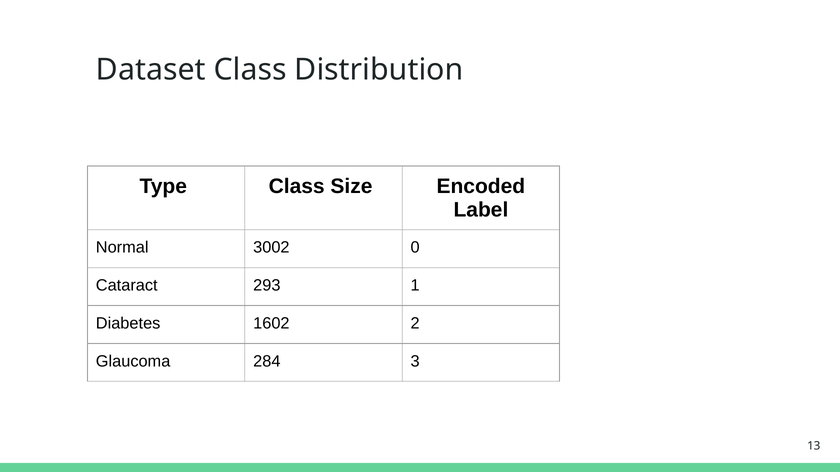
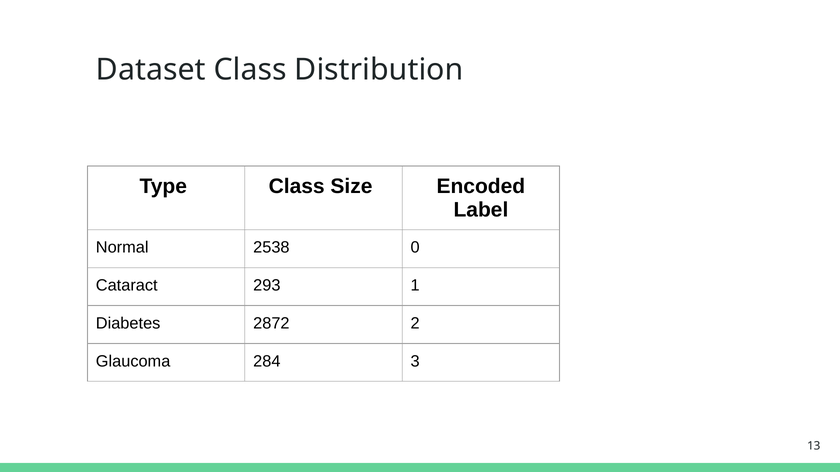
3002: 3002 -> 2538
1602: 1602 -> 2872
